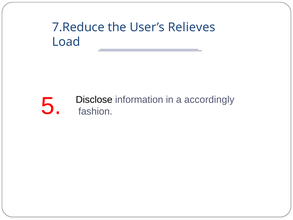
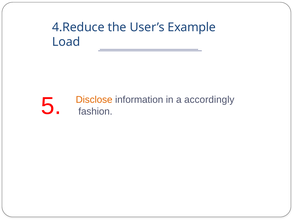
7.Reduce: 7.Reduce -> 4.Reduce
Relieves: Relieves -> Example
Disclose colour: black -> orange
